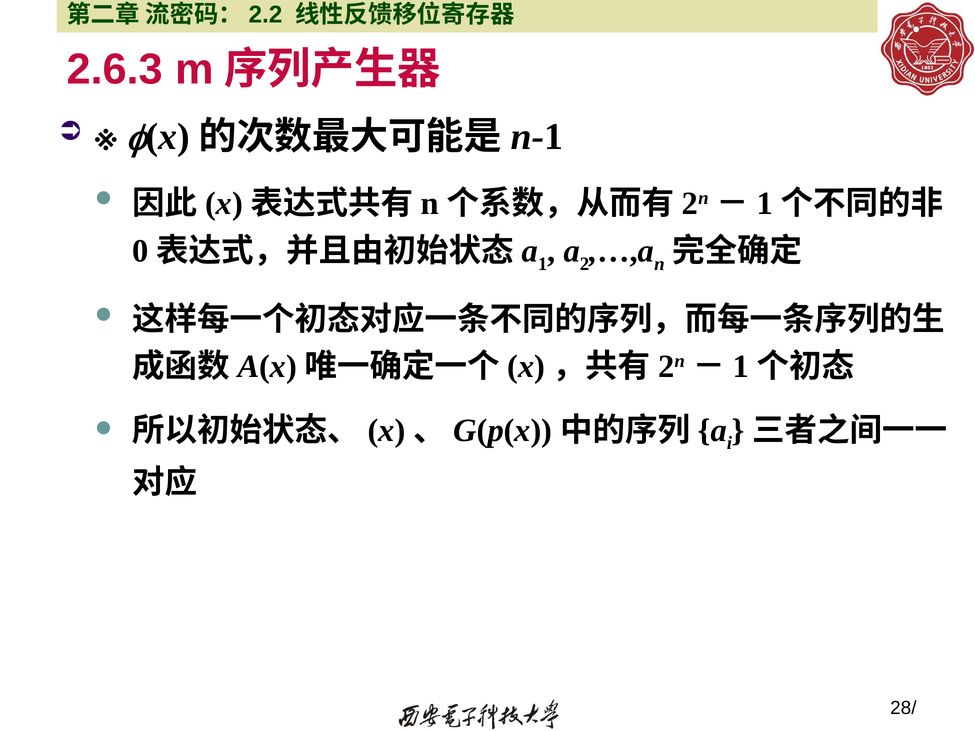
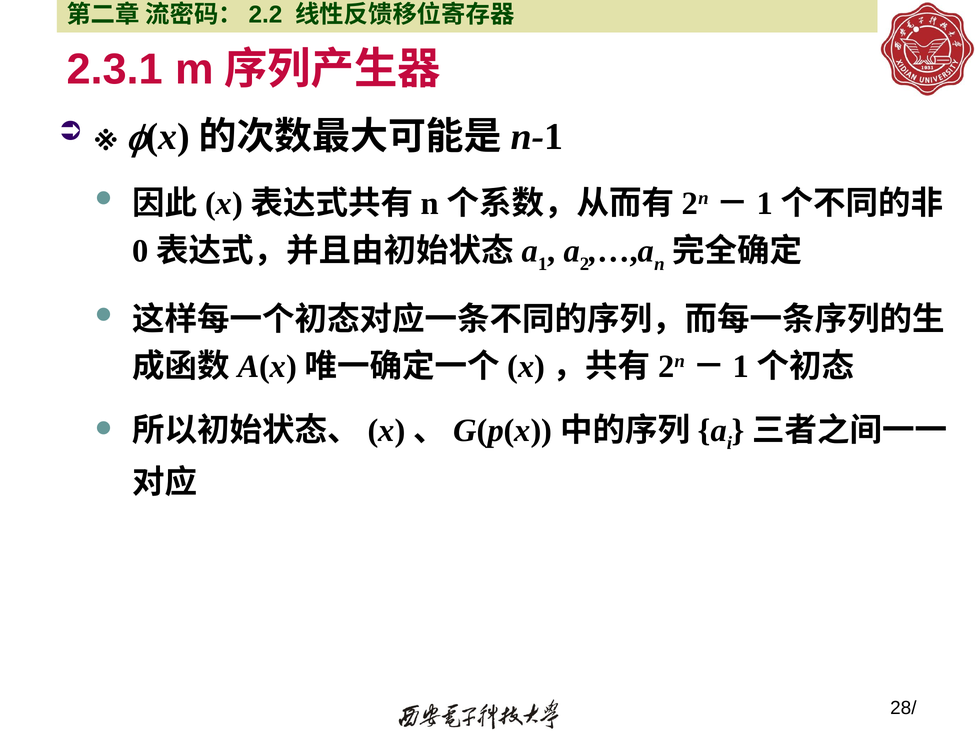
2.6.3: 2.6.3 -> 2.3.1
